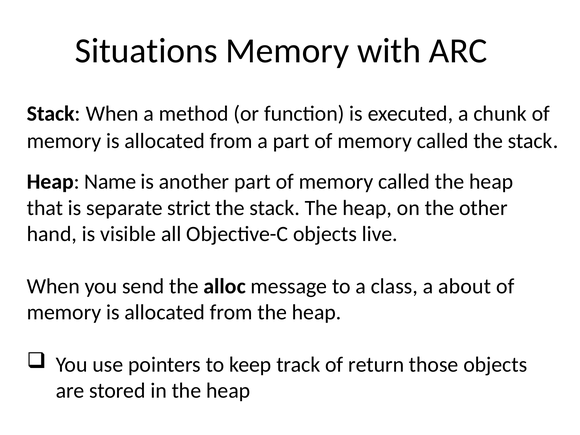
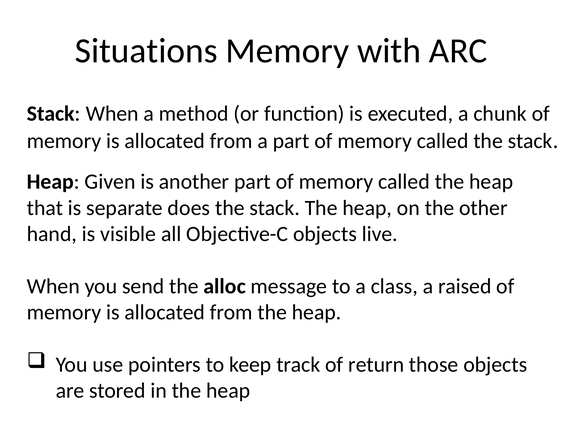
Name: Name -> Given
strict: strict -> does
about: about -> raised
